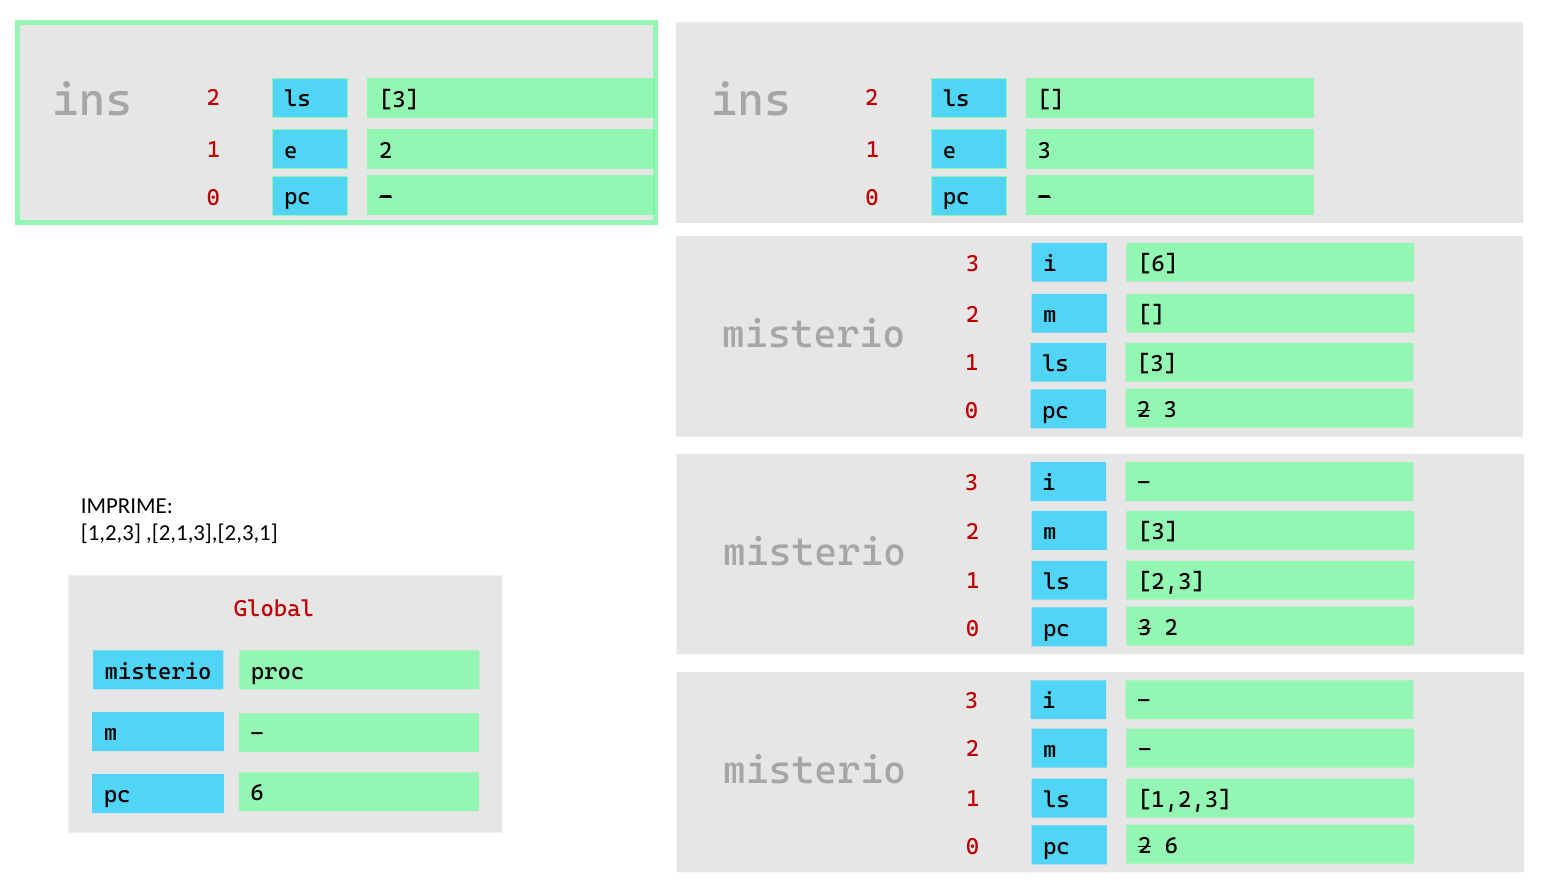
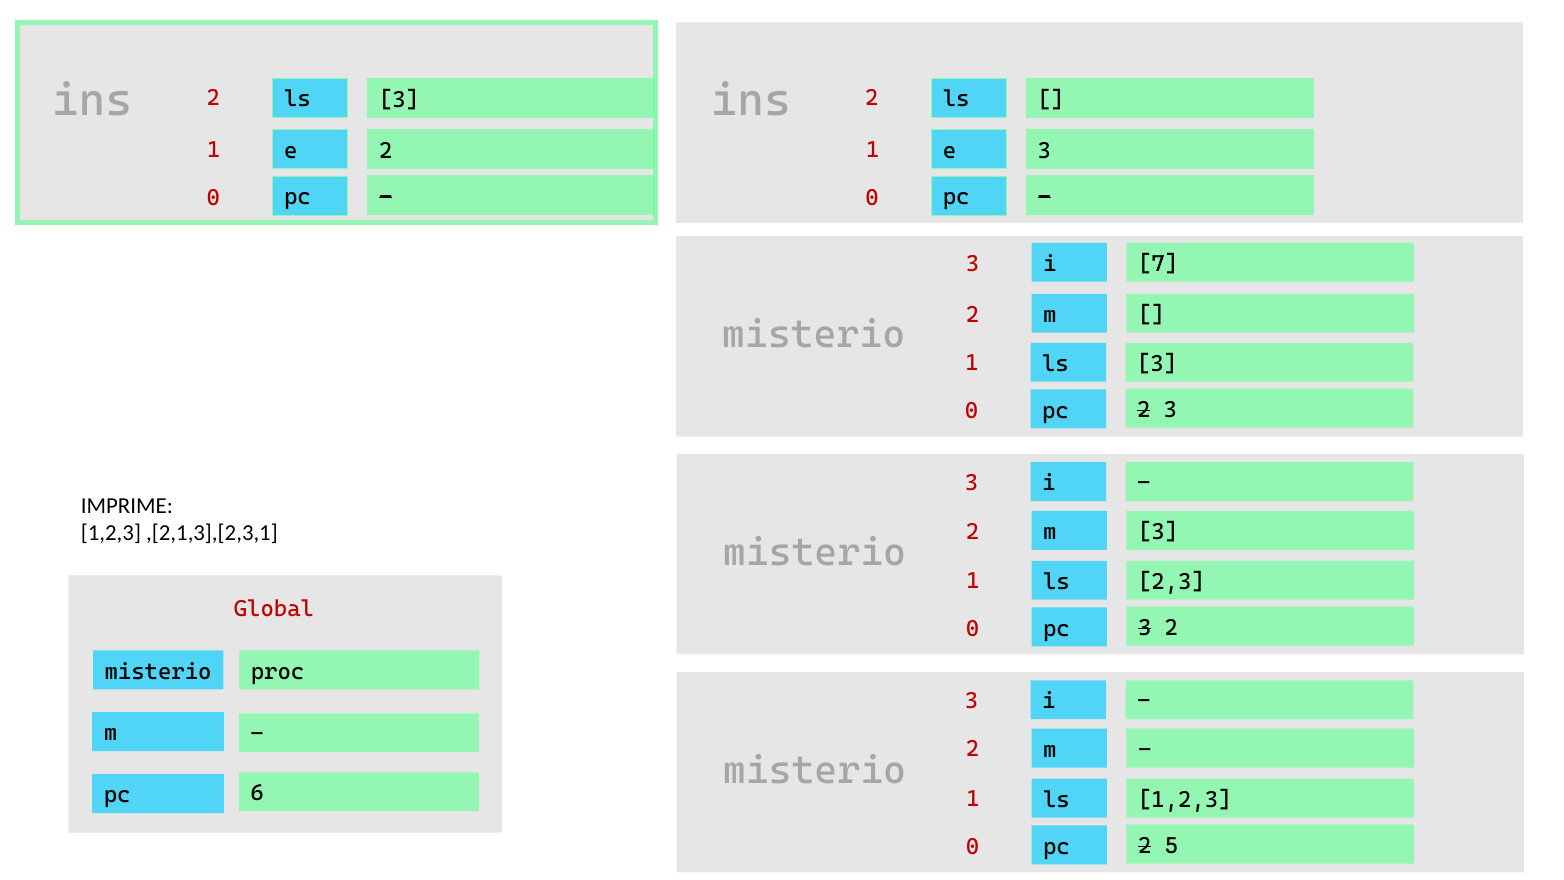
i 6: 6 -> 7
2 6: 6 -> 5
